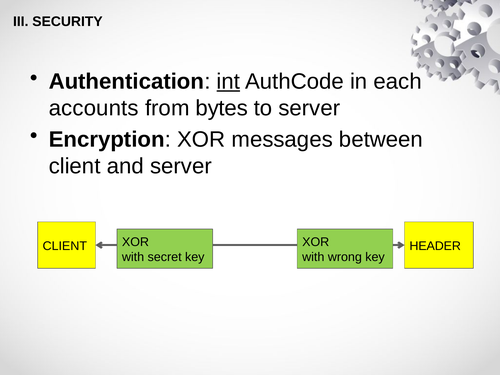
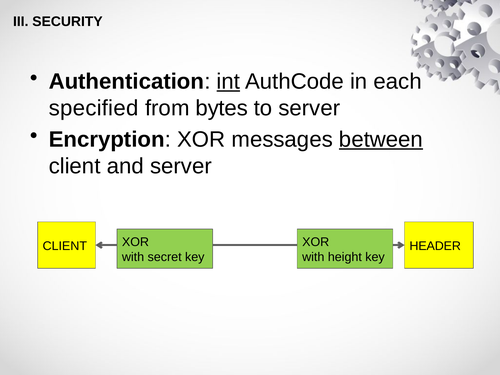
accounts: accounts -> specified
between underline: none -> present
wrong: wrong -> height
